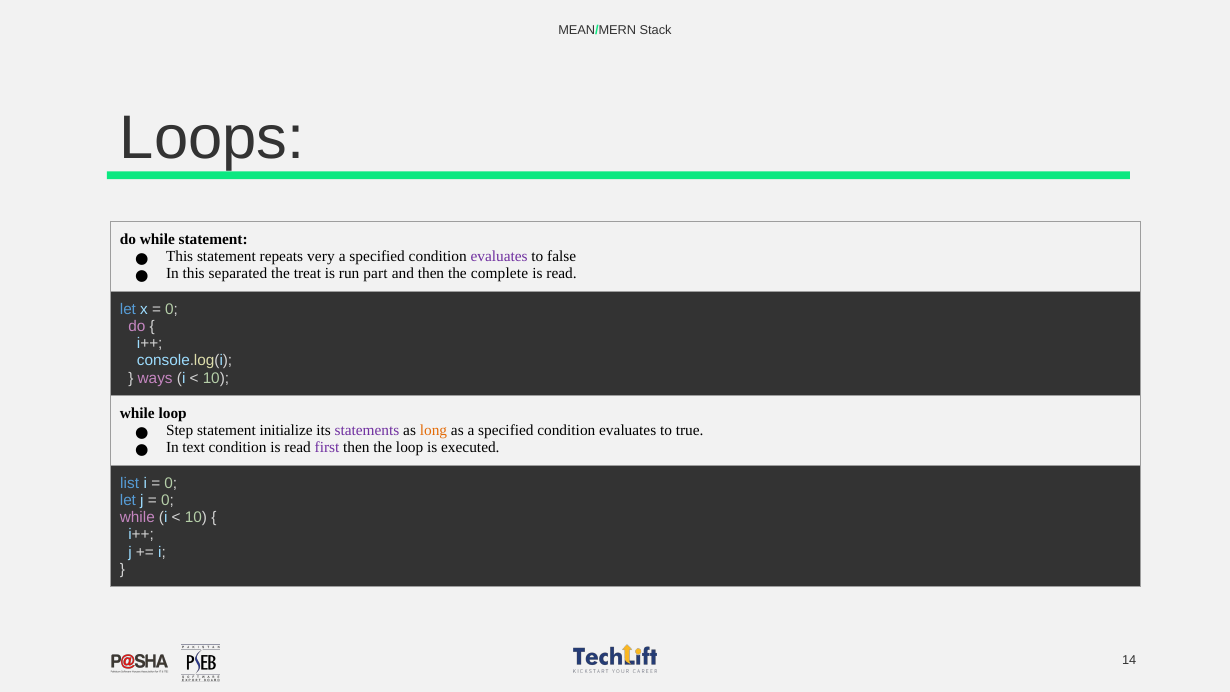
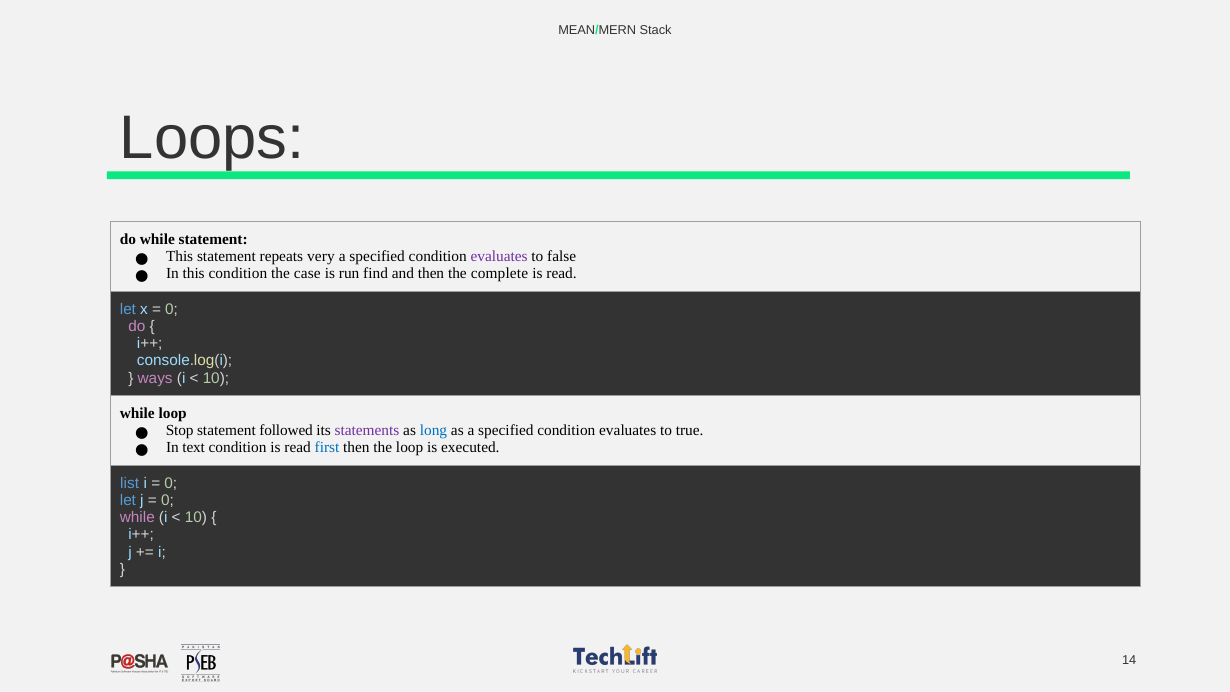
this separated: separated -> condition
treat: treat -> case
part: part -> find
Step: Step -> Stop
initialize: initialize -> followed
long colour: orange -> blue
first colour: purple -> blue
